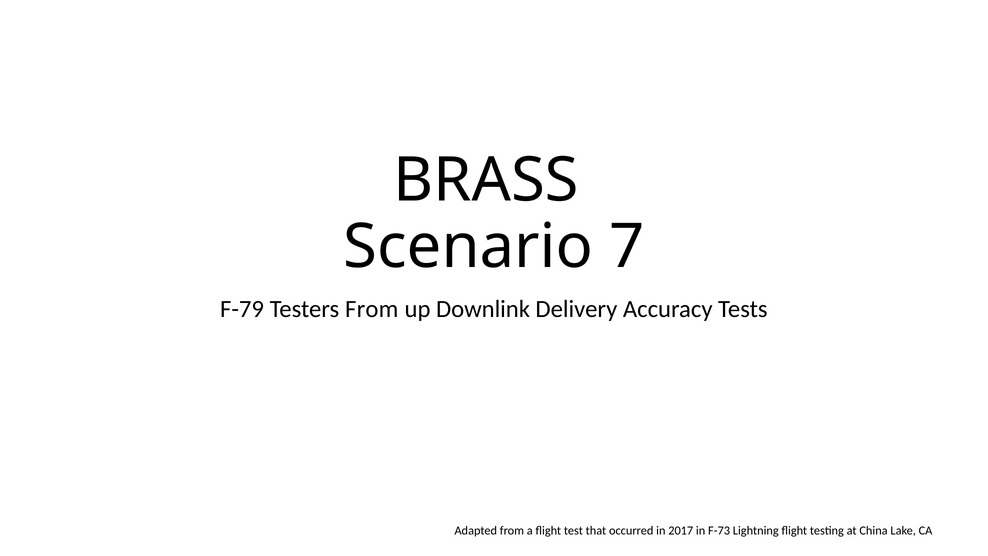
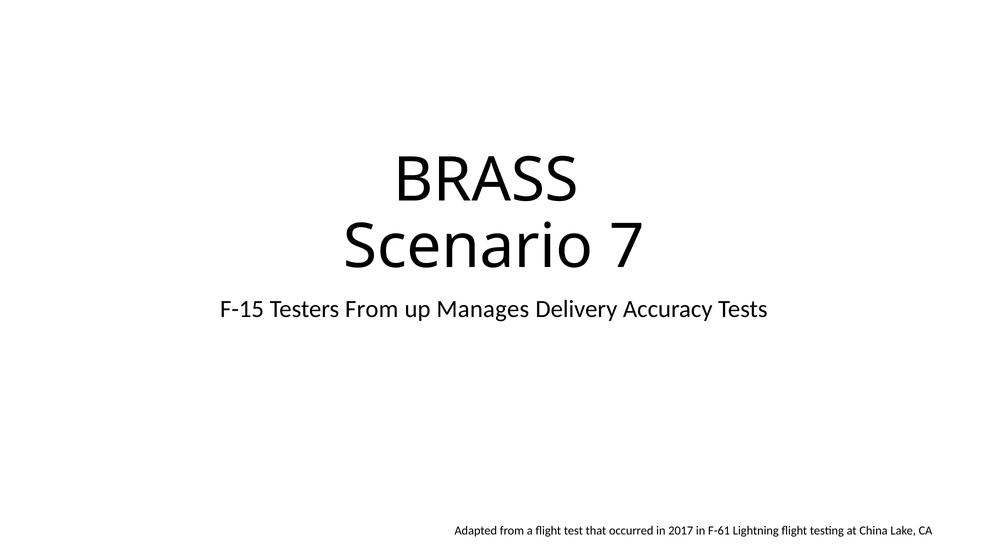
F-79: F-79 -> F-15
Downlink: Downlink -> Manages
F-73: F-73 -> F-61
